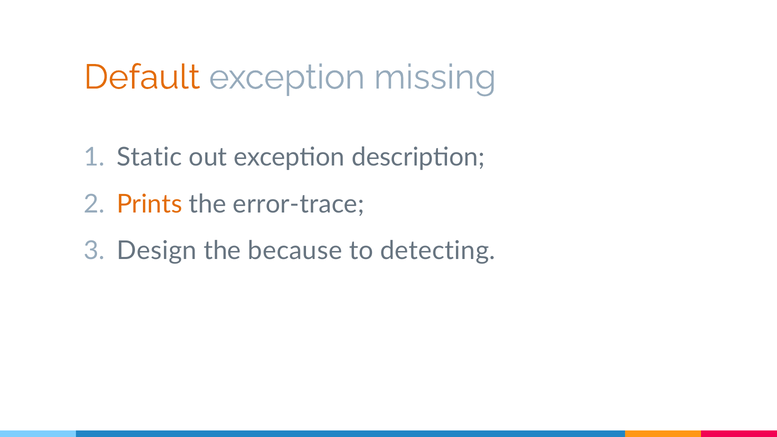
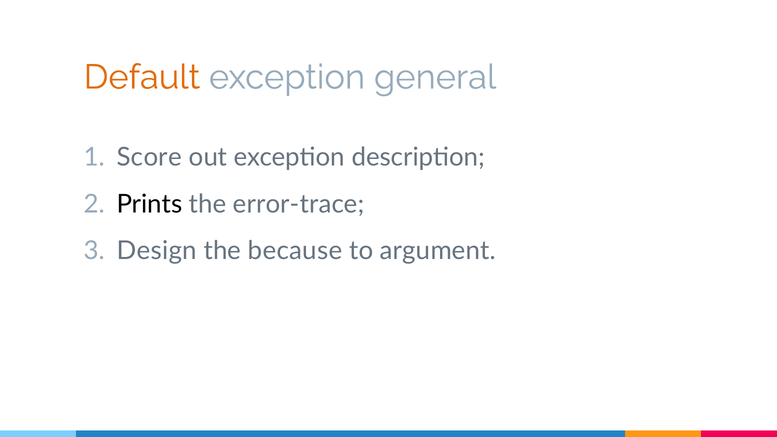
missing: missing -> general
Static: Static -> Score
Prints colour: orange -> black
detecting: detecting -> argument
